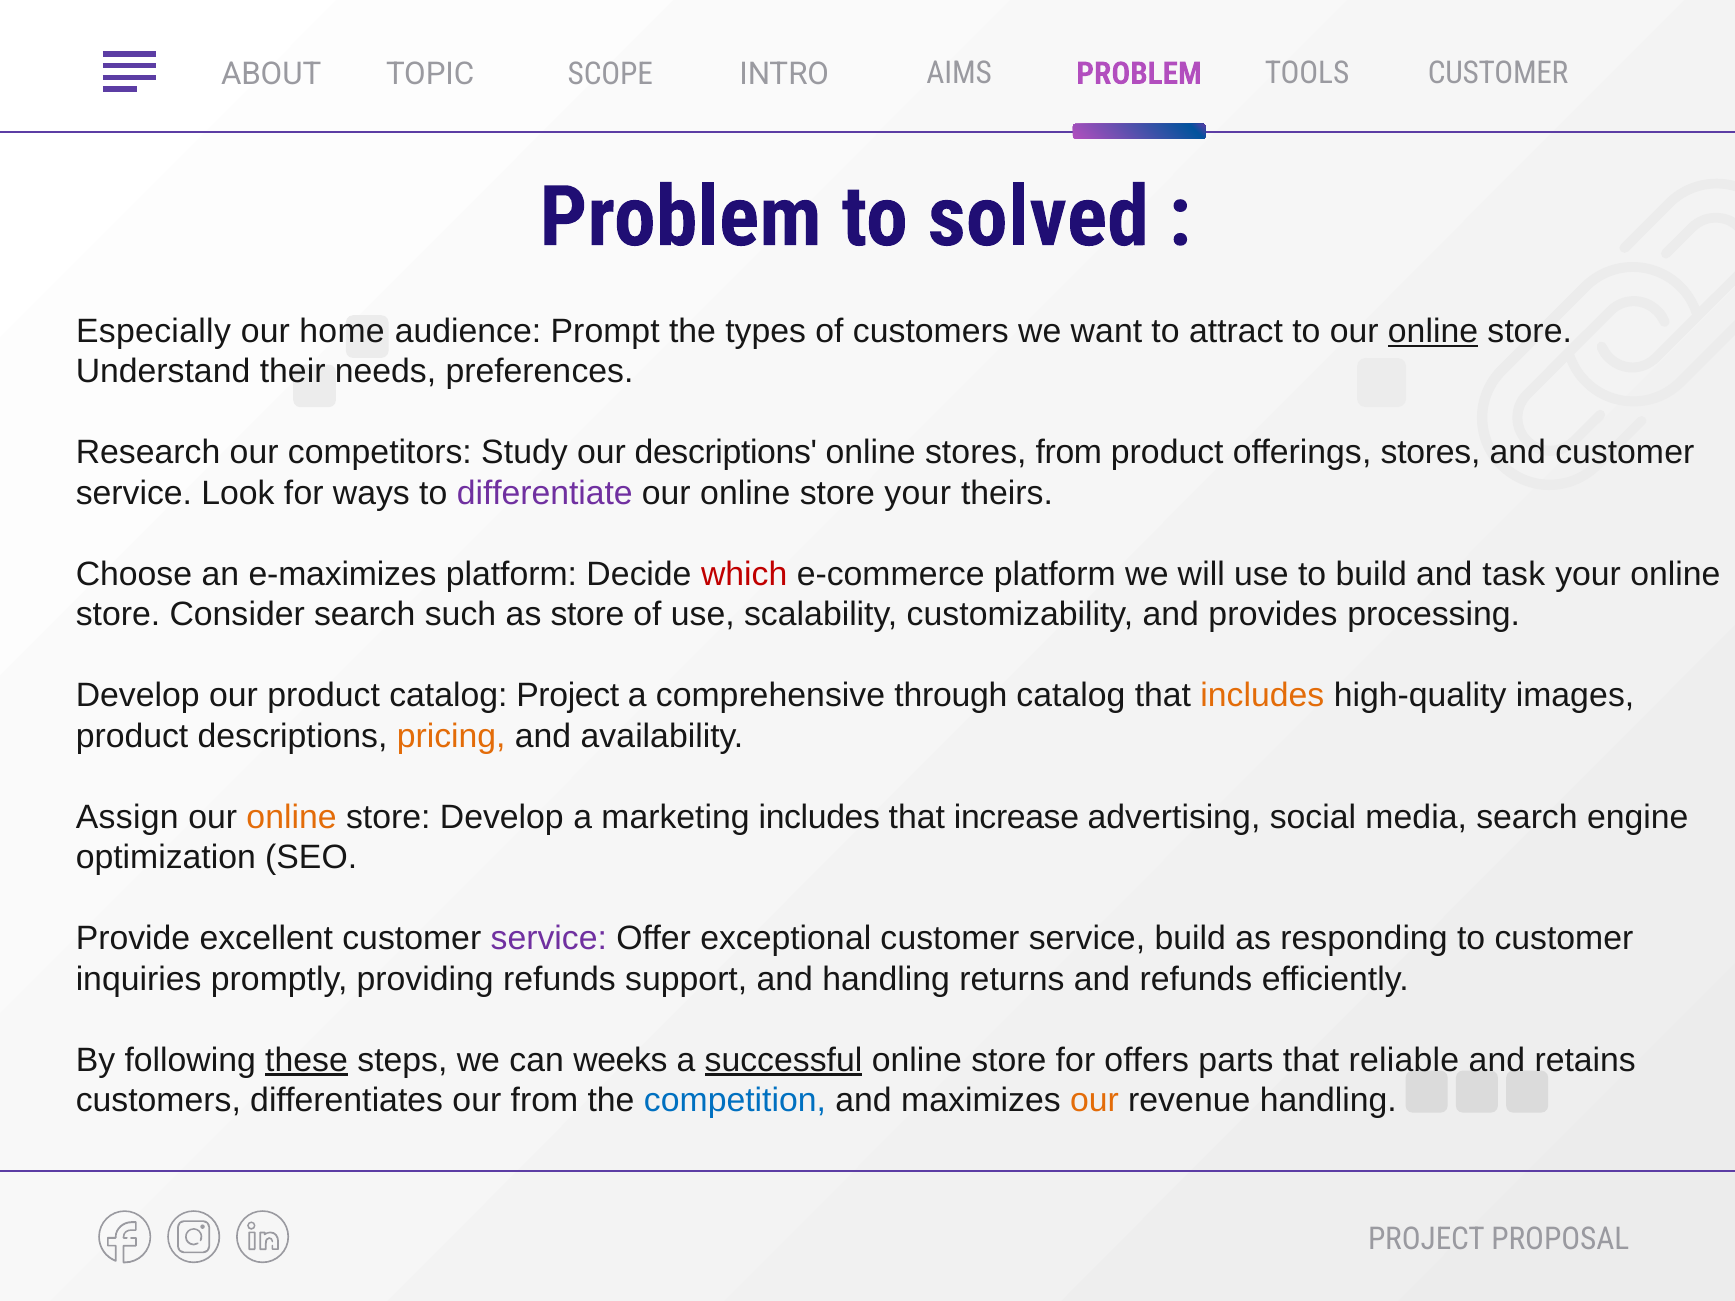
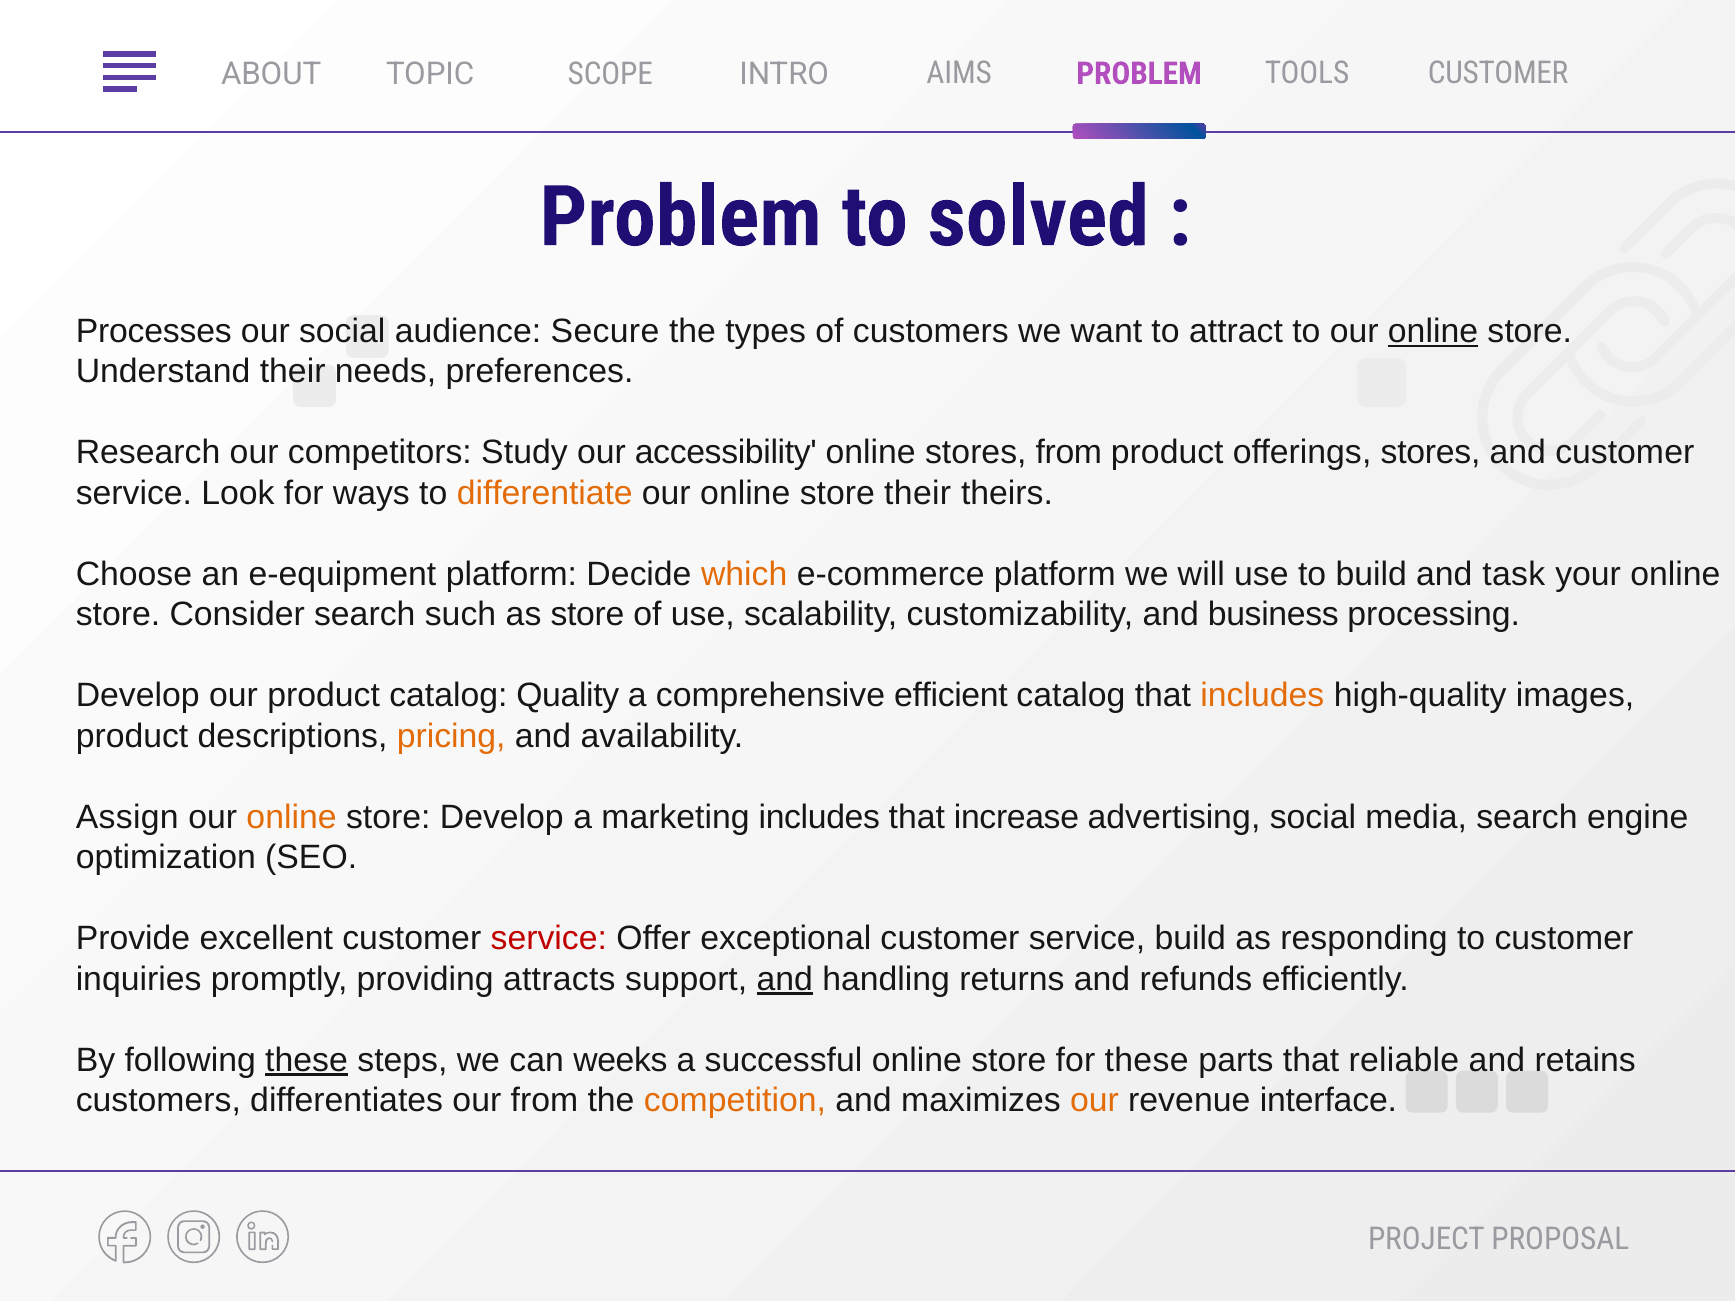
Especially: Especially -> Processes
our home: home -> social
Prompt: Prompt -> Secure
our descriptions: descriptions -> accessibility
differentiate colour: purple -> orange
store your: your -> their
e-maximizes: e-maximizes -> e-equipment
which colour: red -> orange
provides: provides -> business
catalog Project: Project -> Quality
through: through -> efficient
service at (549, 939) colour: purple -> red
providing refunds: refunds -> attracts
and at (785, 979) underline: none -> present
successful underline: present -> none
for offers: offers -> these
competition colour: blue -> orange
revenue handling: handling -> interface
